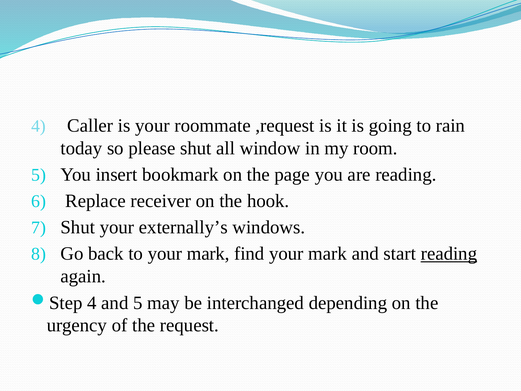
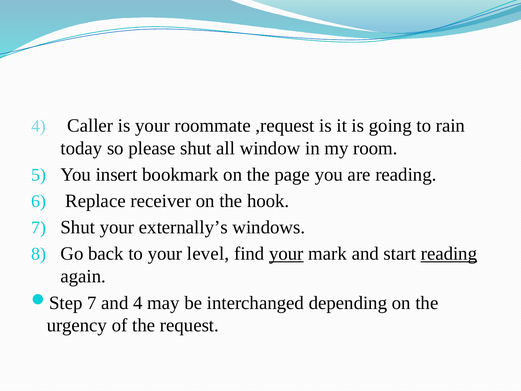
to your mark: mark -> level
your at (286, 254) underline: none -> present
4 at (92, 303): 4 -> 7
and 5: 5 -> 4
